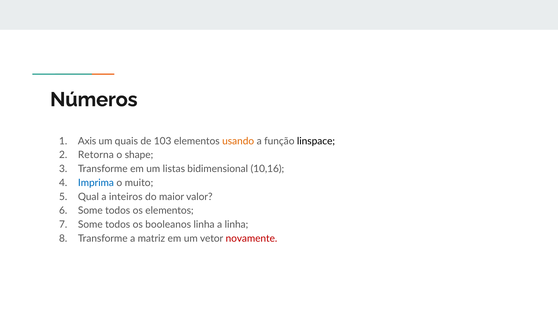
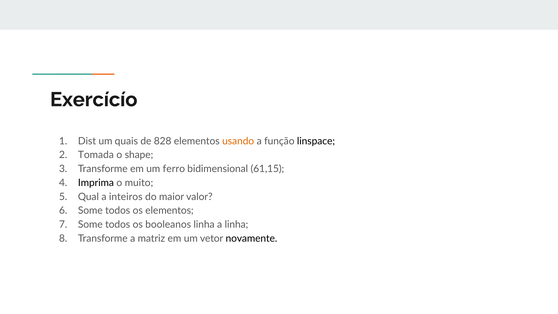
Números: Números -> Exercícío
Axis: Axis -> Dist
103: 103 -> 828
Retorna: Retorna -> Tomada
listas: listas -> ferro
10,16: 10,16 -> 61,15
Imprima colour: blue -> black
novamente colour: red -> black
